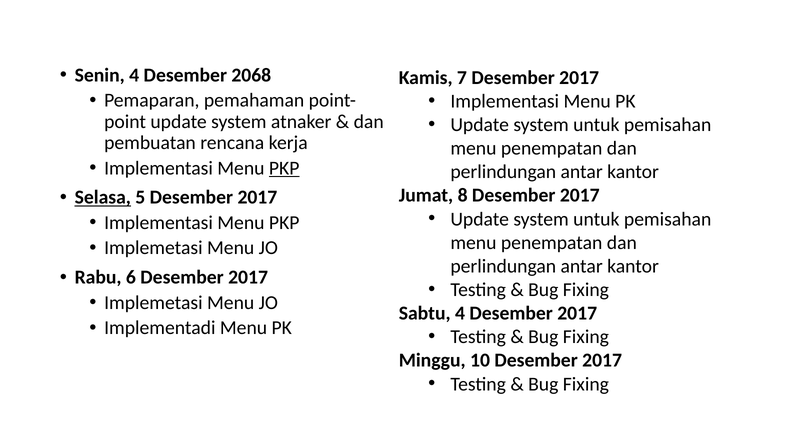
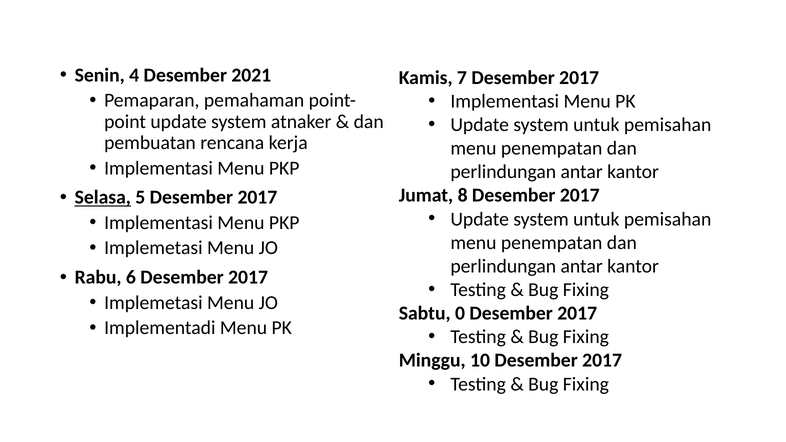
2068: 2068 -> 2021
PKP at (284, 168) underline: present -> none
Sabtu 4: 4 -> 0
